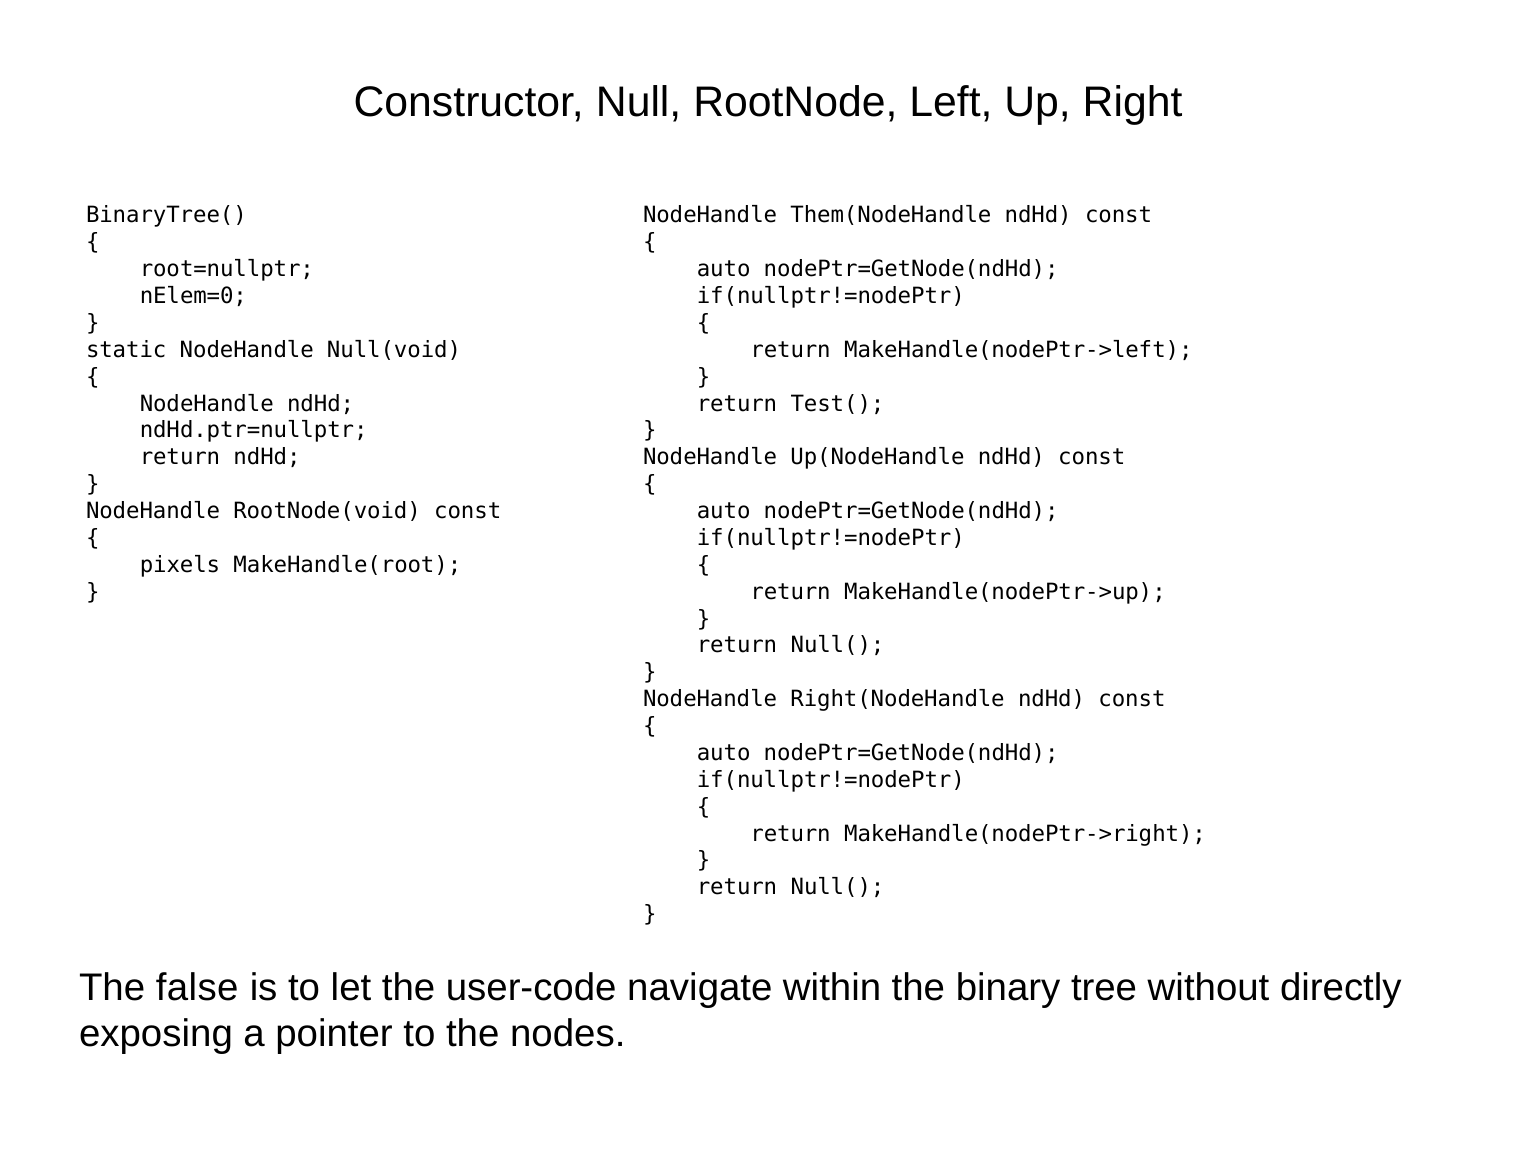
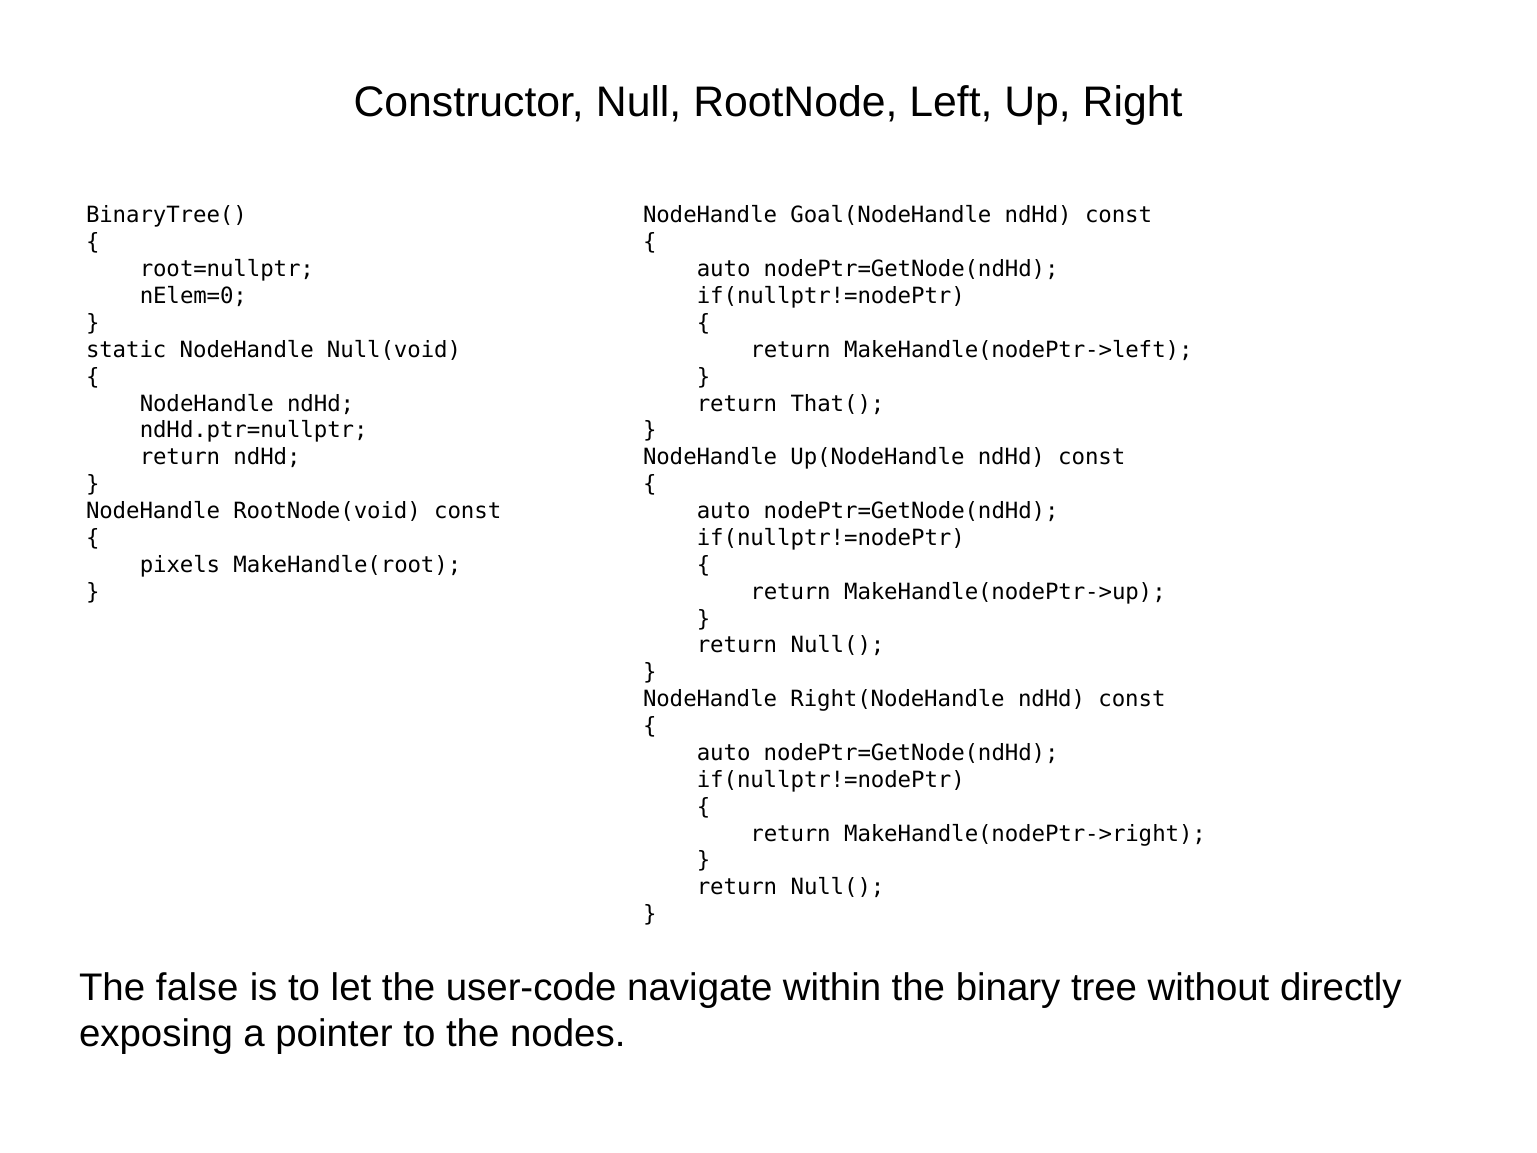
Them(NodeHandle: Them(NodeHandle -> Goal(NodeHandle
Test(: Test( -> That(
